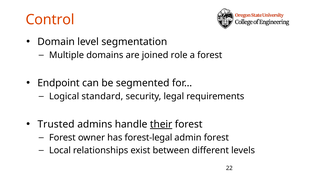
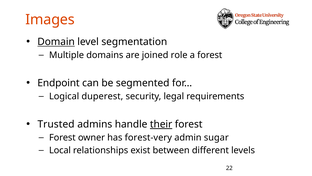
Control: Control -> Images
Domain underline: none -> present
standard: standard -> duperest
forest-legal: forest-legal -> forest-very
admin forest: forest -> sugar
